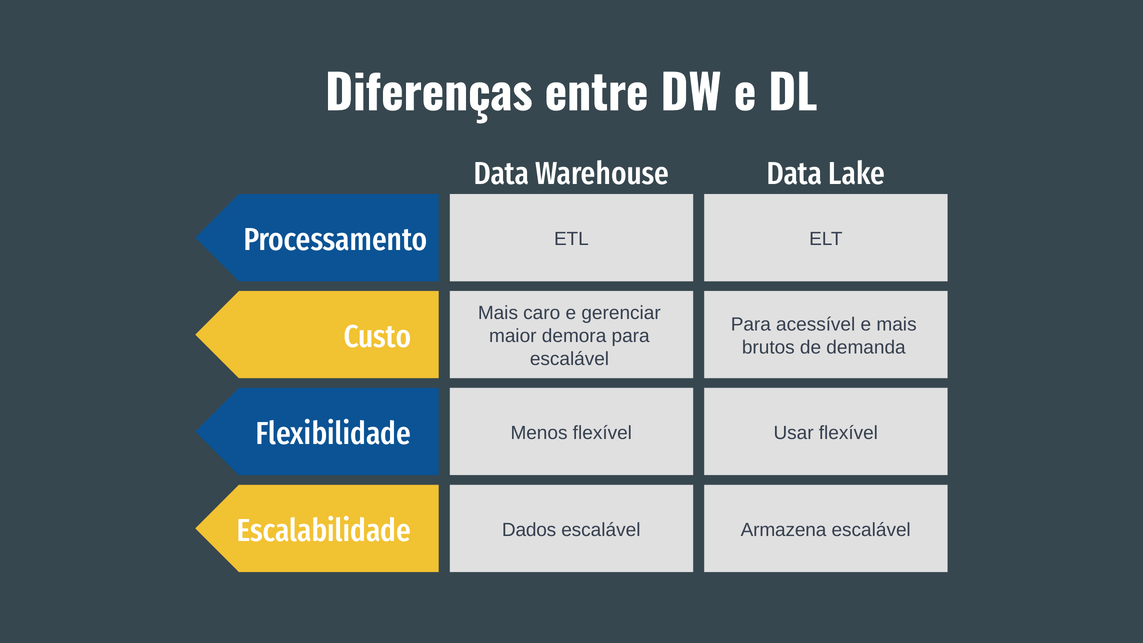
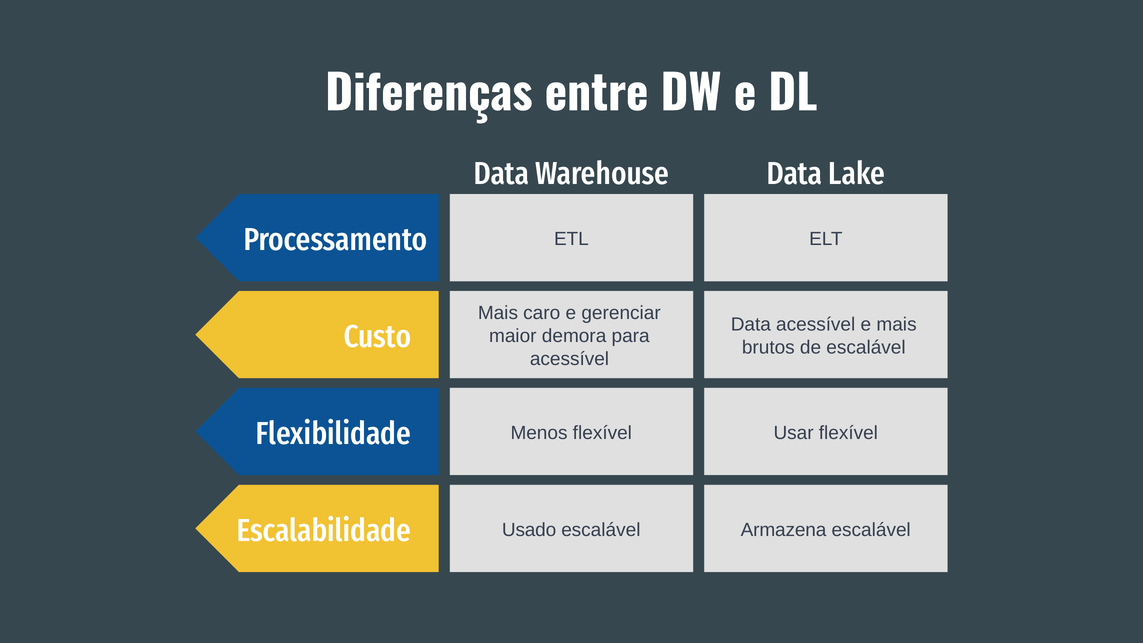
Custo Para: Para -> Data
de demanda: demanda -> escalável
escalável at (569, 359): escalável -> acessível
Dados: Dados -> Usado
